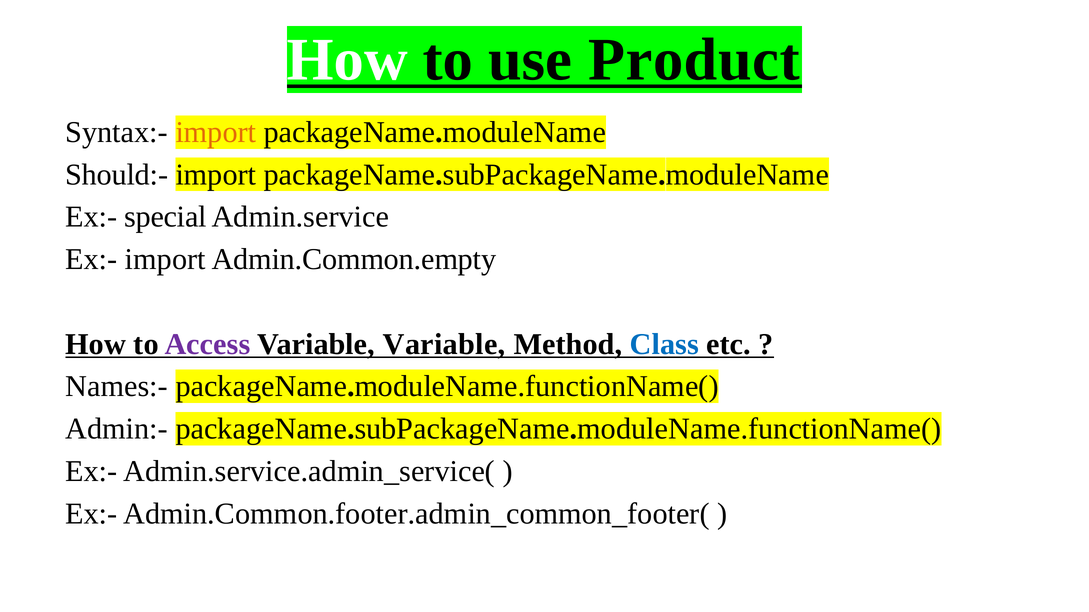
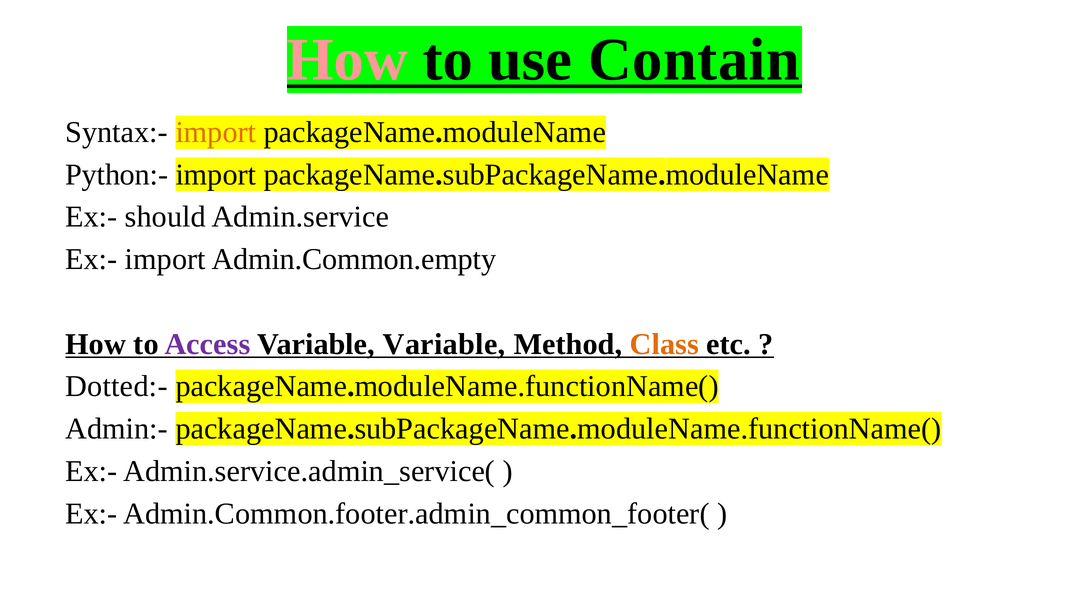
How at (347, 60) colour: white -> pink
Product: Product -> Contain
Should:-: Should:- -> Python:-
special: special -> should
Class colour: blue -> orange
Names:-: Names:- -> Dotted:-
